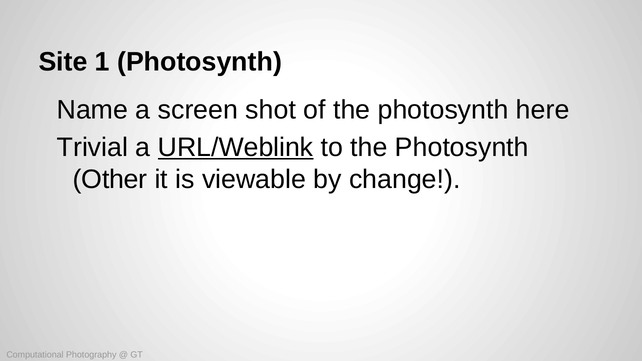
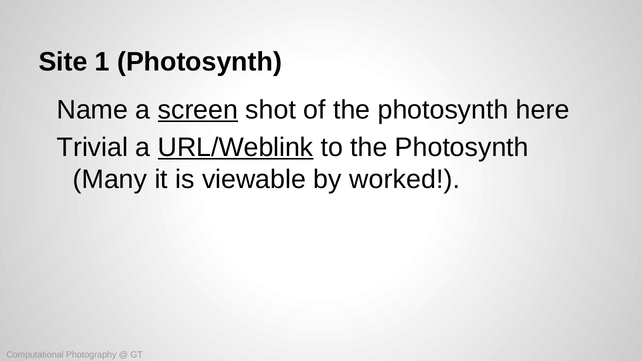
screen underline: none -> present
Other: Other -> Many
change: change -> worked
